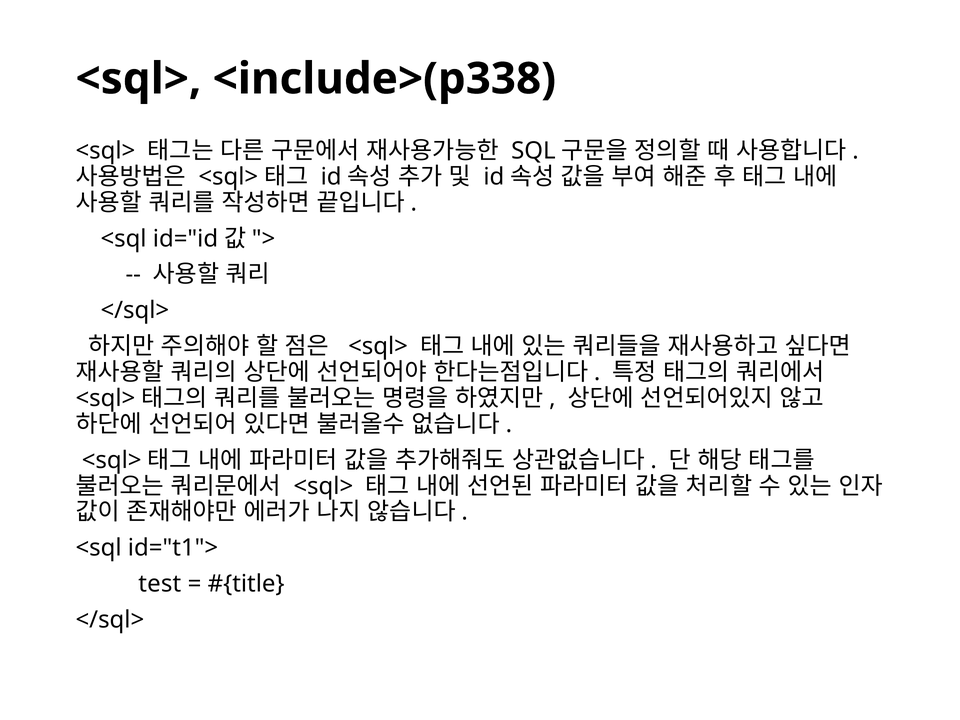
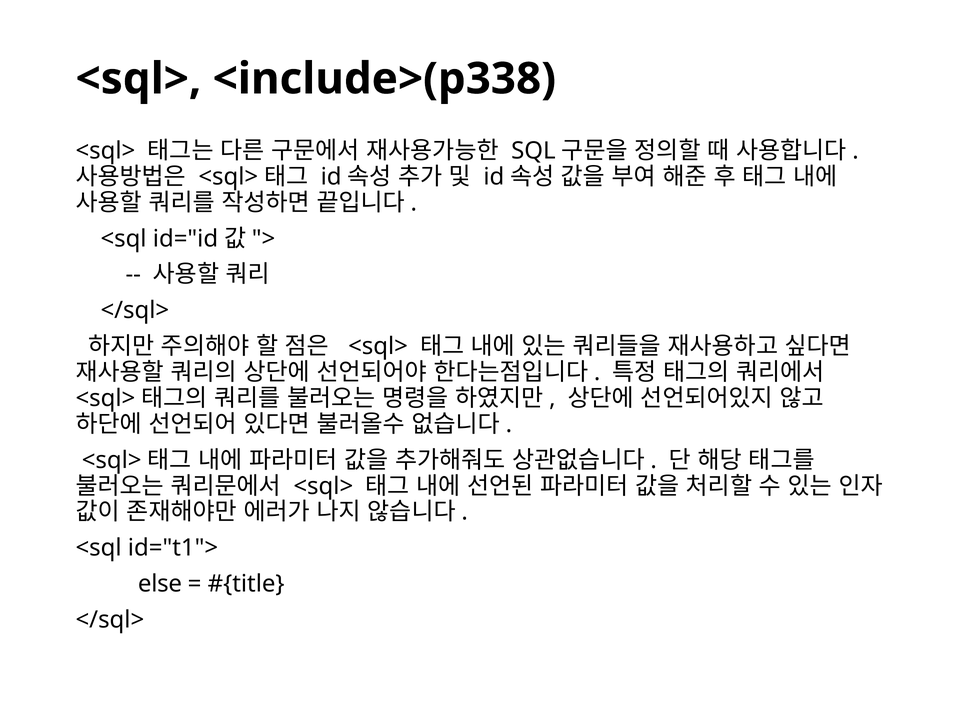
test: test -> else
